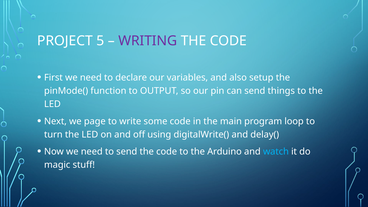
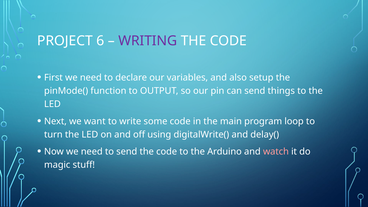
5: 5 -> 6
page: page -> want
watch colour: light blue -> pink
